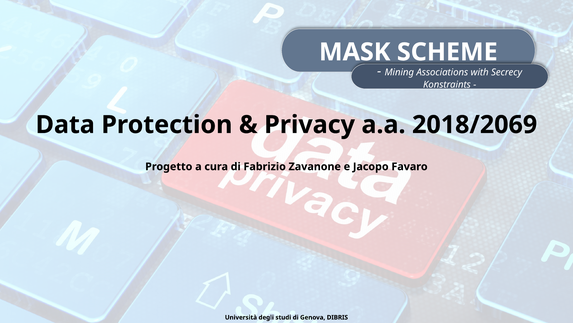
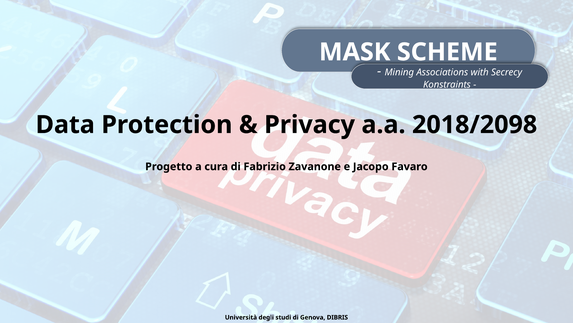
2018/2069: 2018/2069 -> 2018/2098
